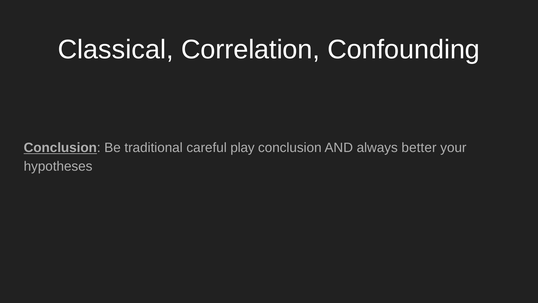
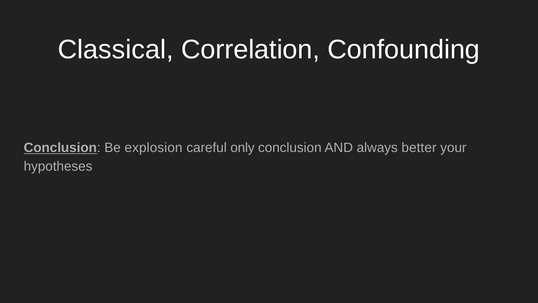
traditional: traditional -> explosion
play: play -> only
